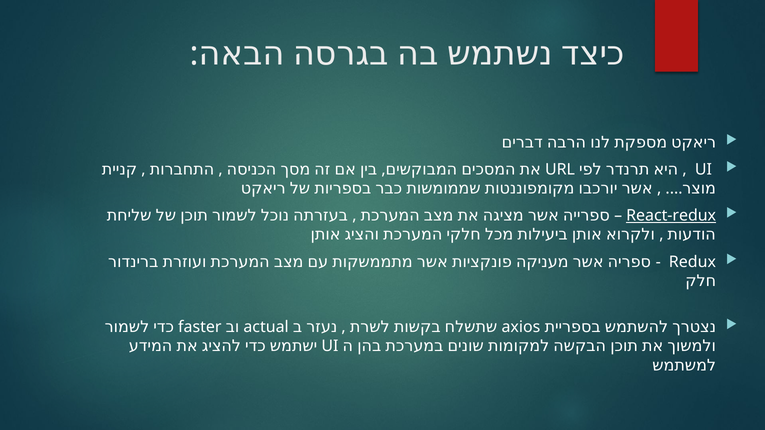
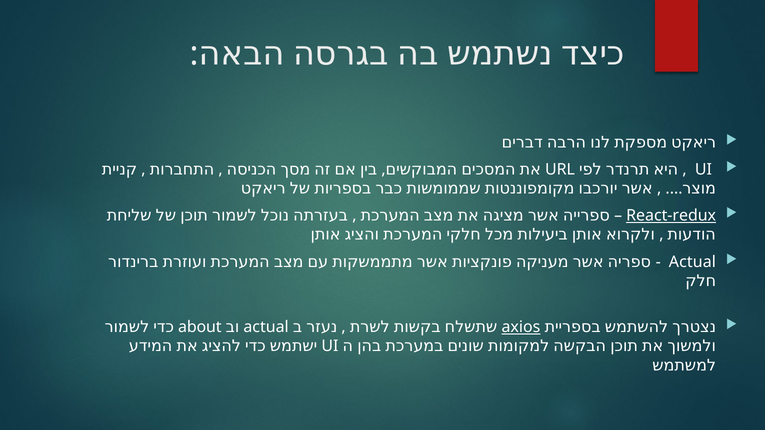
Redux at (692, 262): Redux -> Actual
faster: faster -> about
axios underline: none -> present
